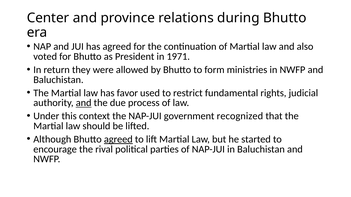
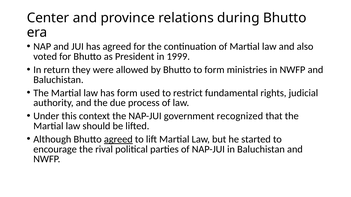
1971: 1971 -> 1999
has favor: favor -> form
and at (84, 103) underline: present -> none
